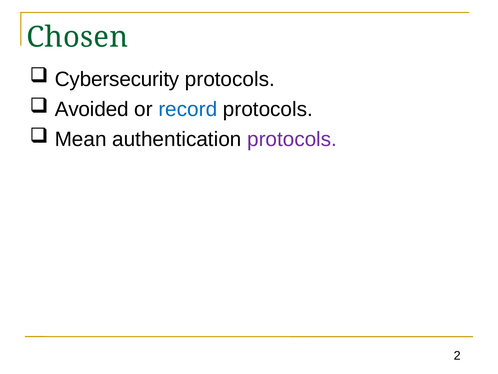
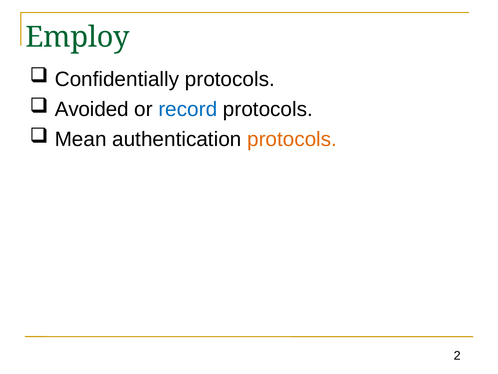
Chosen: Chosen -> Employ
Cybersecurity: Cybersecurity -> Confidentially
protocols at (292, 139) colour: purple -> orange
